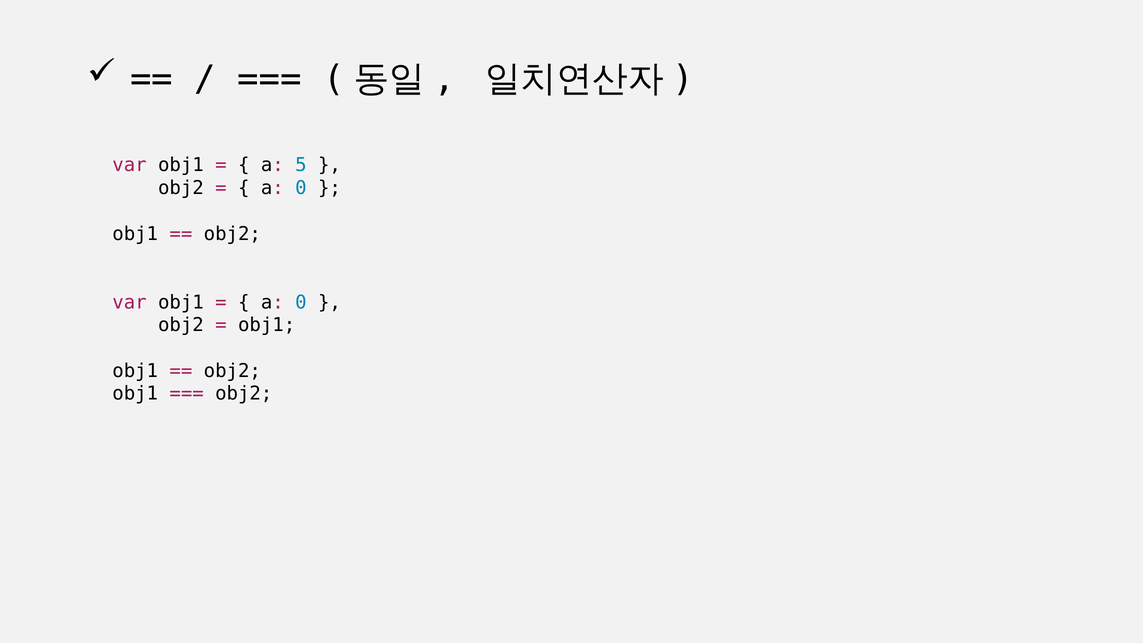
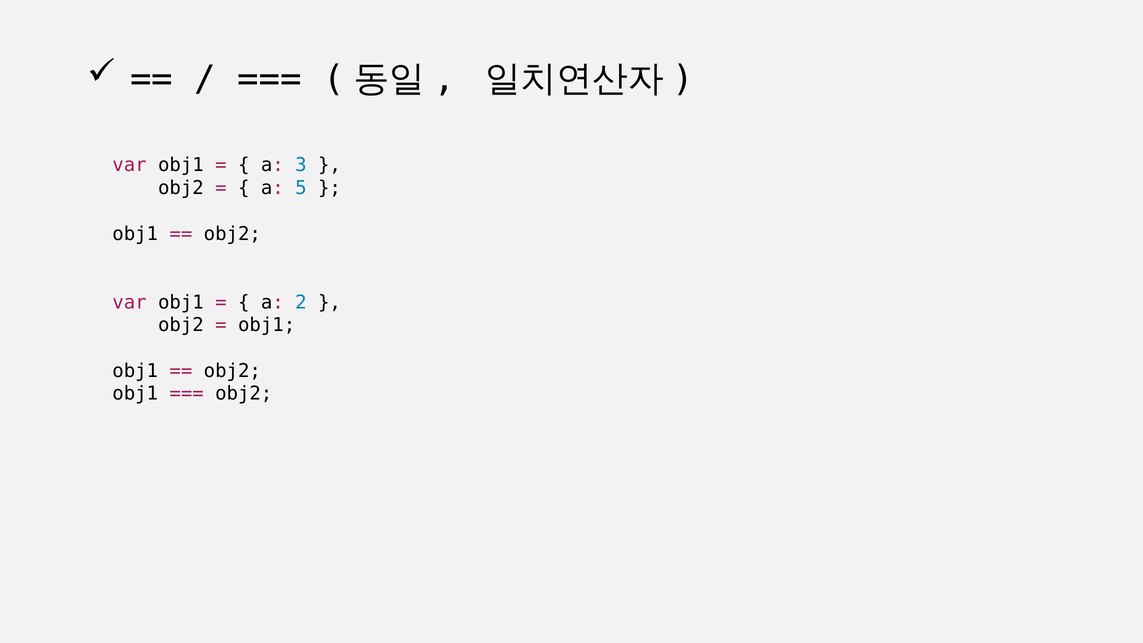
5: 5 -> 3
0 at (301, 188): 0 -> 5
0 at (301, 302): 0 -> 2
